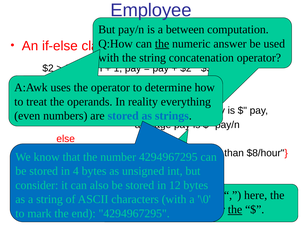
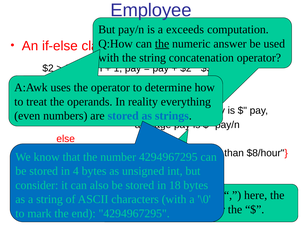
between: between -> exceeds
12: 12 -> 18
the at (235, 209) underline: present -> none
